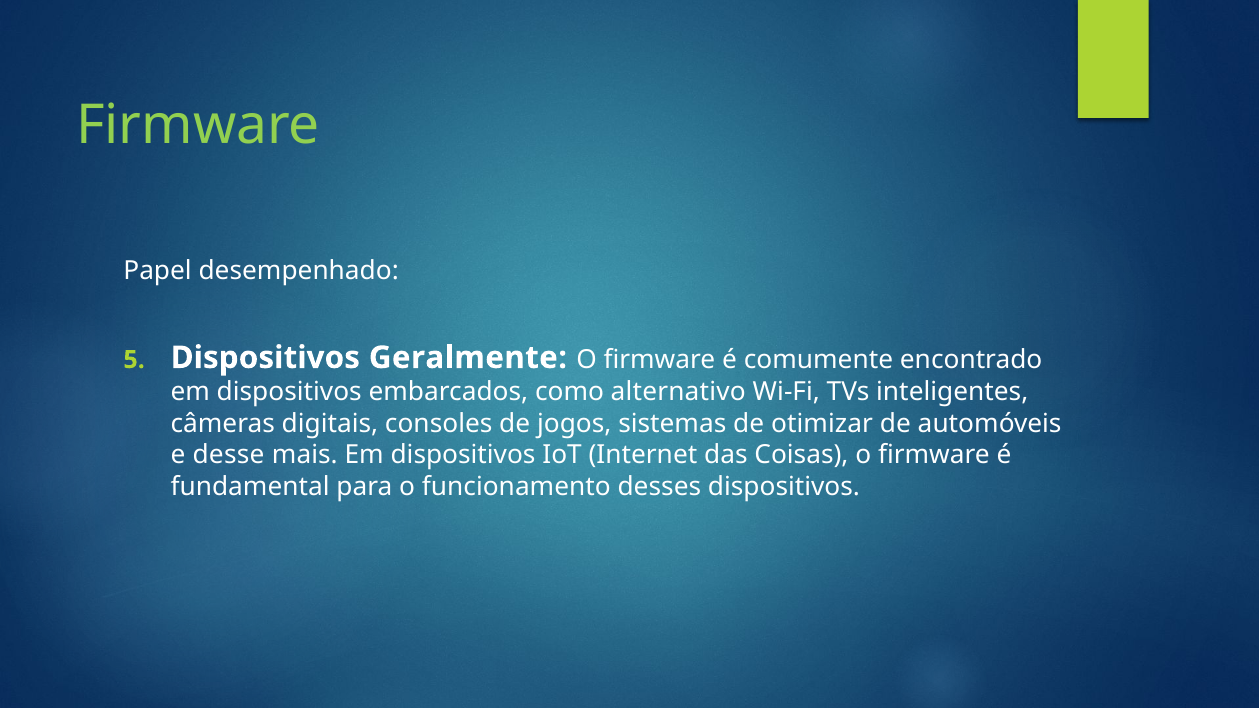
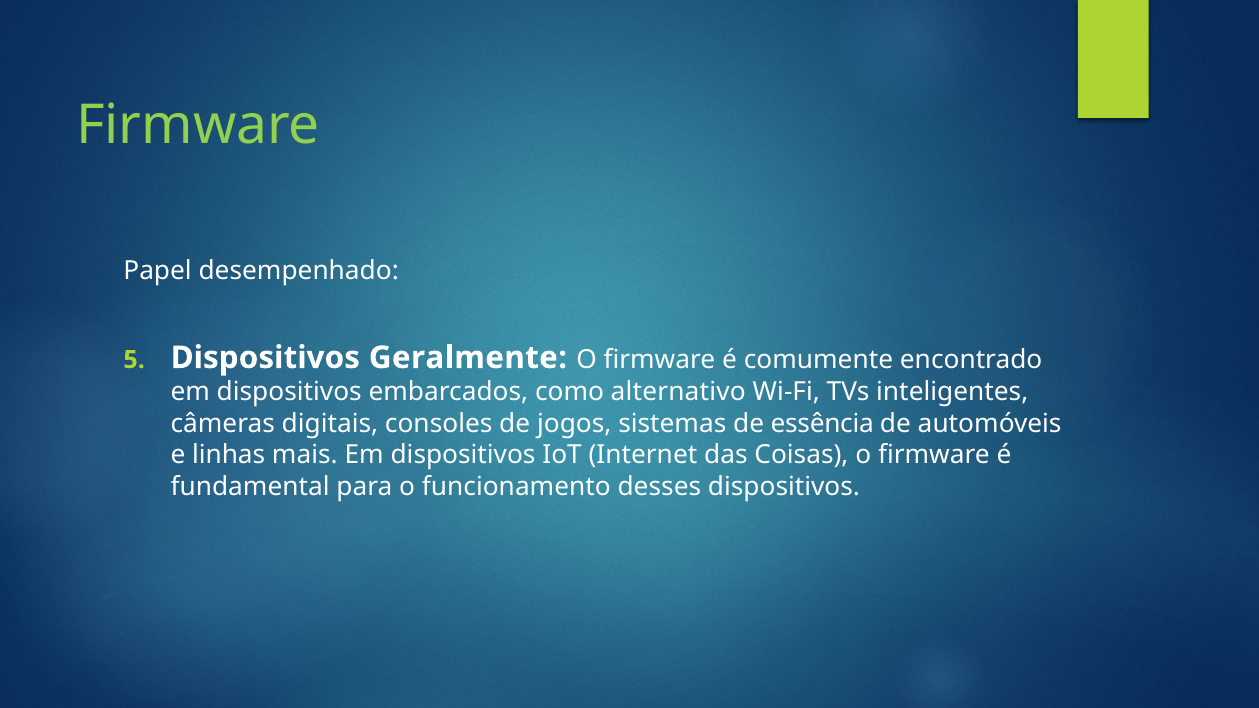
otimizar: otimizar -> essência
desse: desse -> linhas
